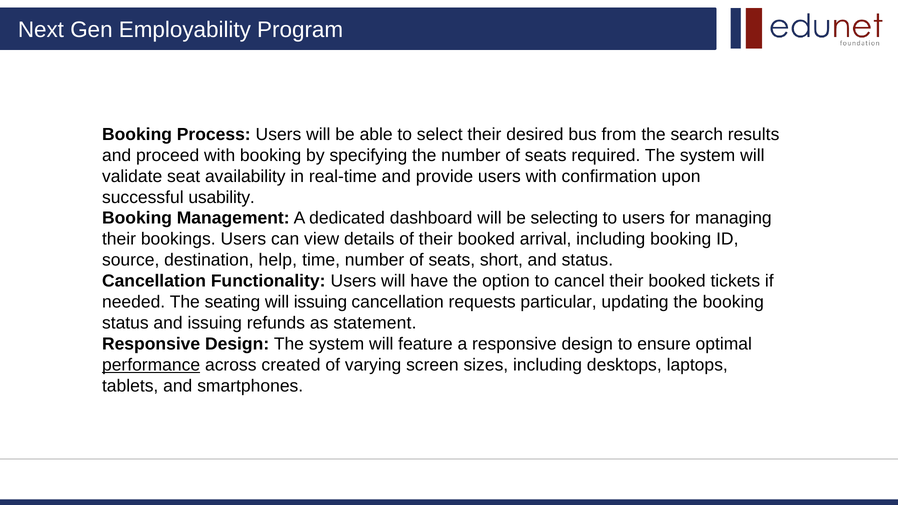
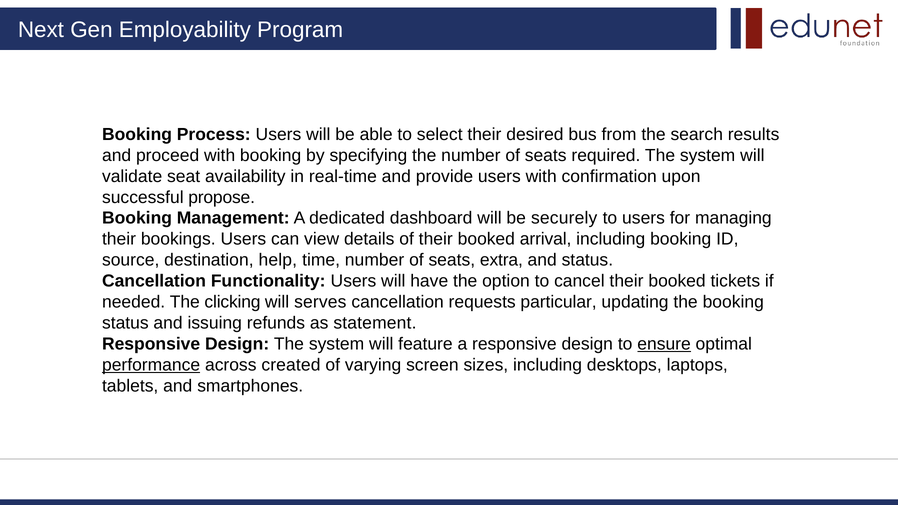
usability: usability -> propose
selecting: selecting -> securely
short: short -> extra
seating: seating -> clicking
will issuing: issuing -> serves
ensure underline: none -> present
